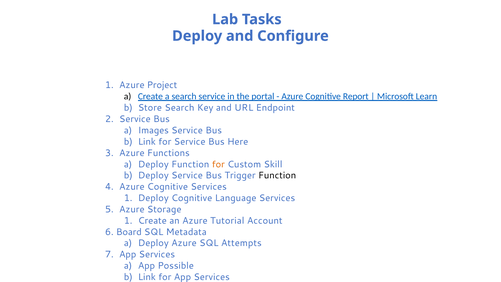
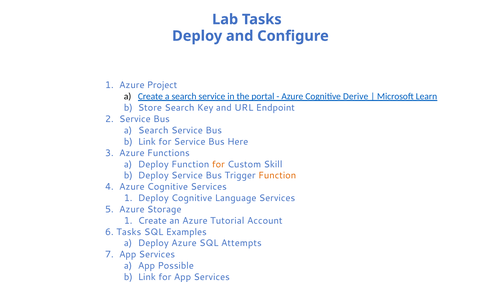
Report: Report -> Derive
Images at (153, 130): Images -> Search
Function at (277, 175) colour: black -> orange
6 Board: Board -> Tasks
Metadata: Metadata -> Examples
